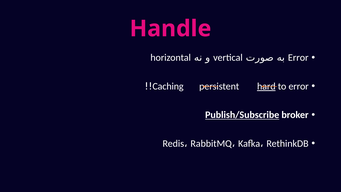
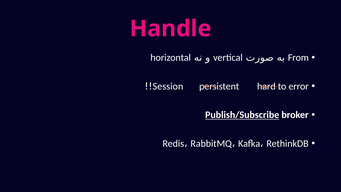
Error at (298, 58): Error -> From
Caching: Caching -> Session
hard underline: present -> none
